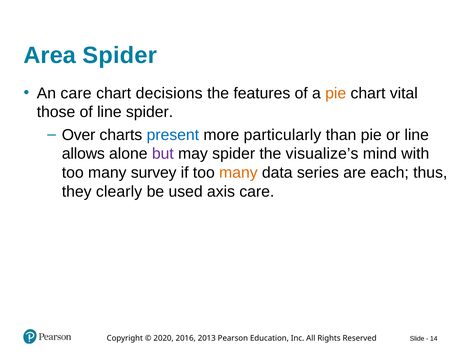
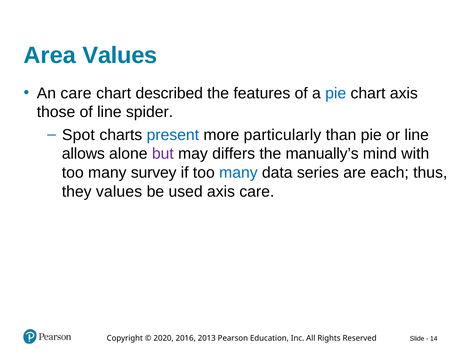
Area Spider: Spider -> Values
decisions: decisions -> described
pie at (336, 93) colour: orange -> blue
chart vital: vital -> axis
Over: Over -> Spot
may spider: spider -> differs
visualize’s: visualize’s -> manually’s
many at (238, 173) colour: orange -> blue
they clearly: clearly -> values
